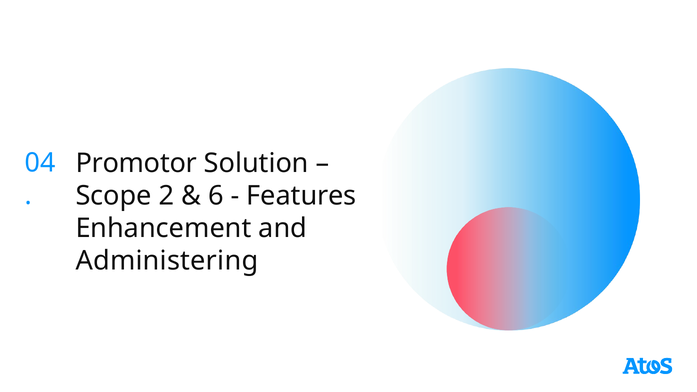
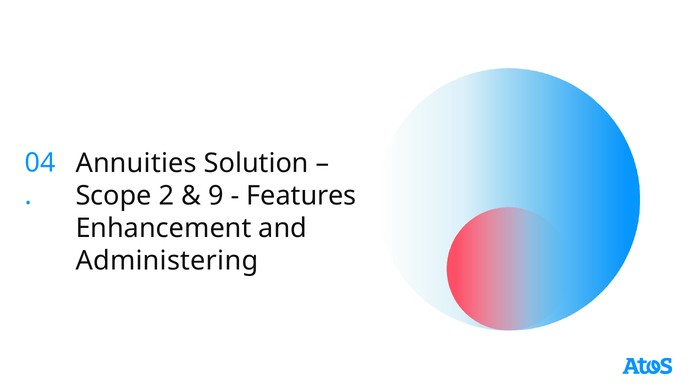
Promotor: Promotor -> Annuities
6: 6 -> 9
